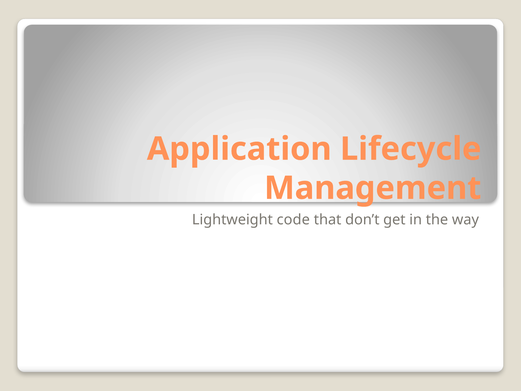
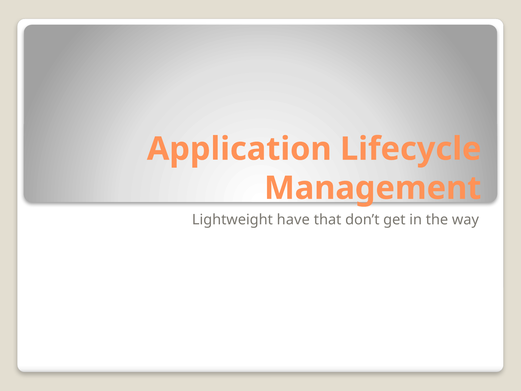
code: code -> have
